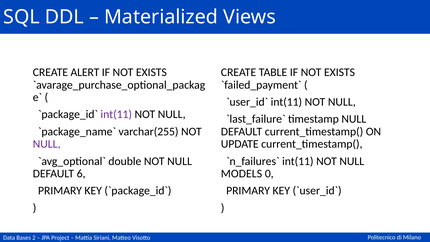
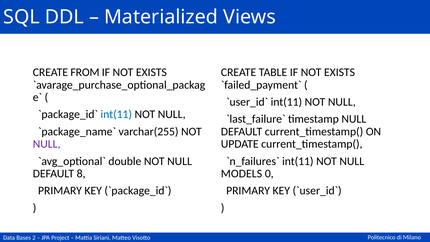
ALERT: ALERT -> FROM
int(11 at (116, 114) colour: purple -> blue
6: 6 -> 8
